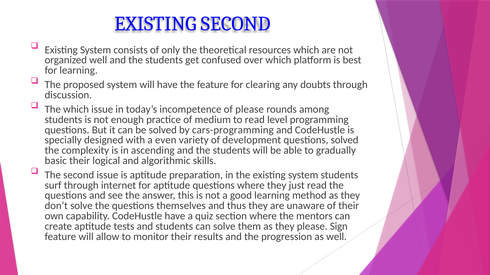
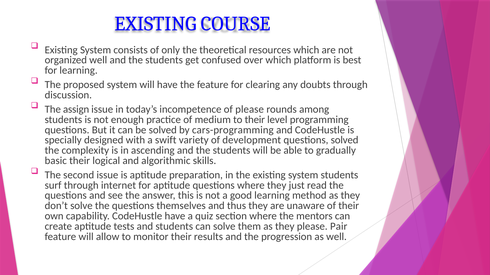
EXISTING SECOND: SECOND -> COURSE
The which: which -> assign
to read: read -> their
even: even -> swift
Sign: Sign -> Pair
